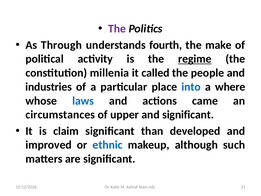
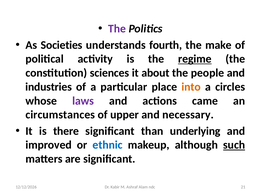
Through: Through -> Societies
millenia: millenia -> sciences
called: called -> about
into colour: blue -> orange
where: where -> circles
laws colour: blue -> purple
and significant: significant -> necessary
claim: claim -> there
developed: developed -> underlying
such underline: none -> present
